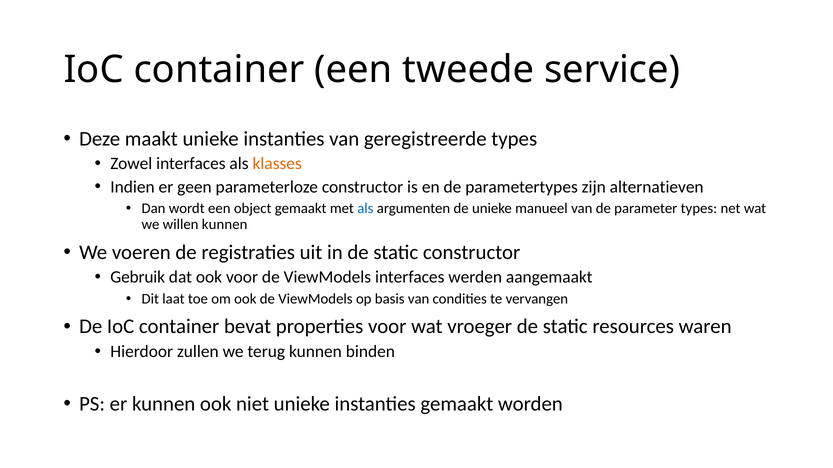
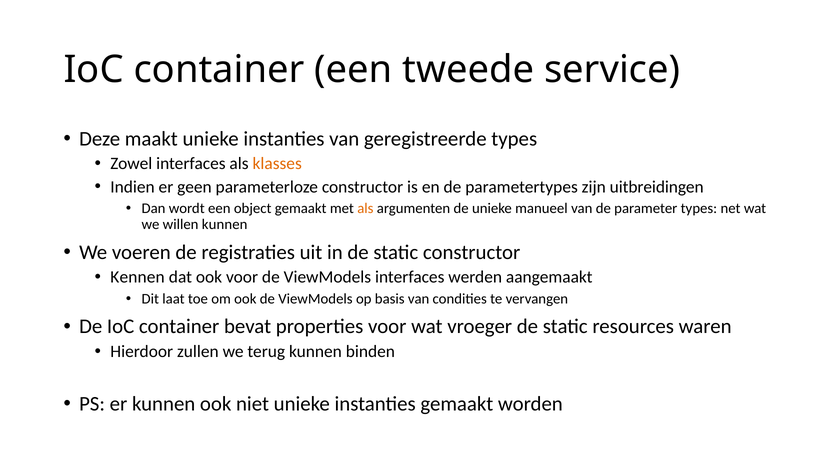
alternatieven: alternatieven -> uitbreidingen
als at (365, 209) colour: blue -> orange
Gebruik: Gebruik -> Kennen
